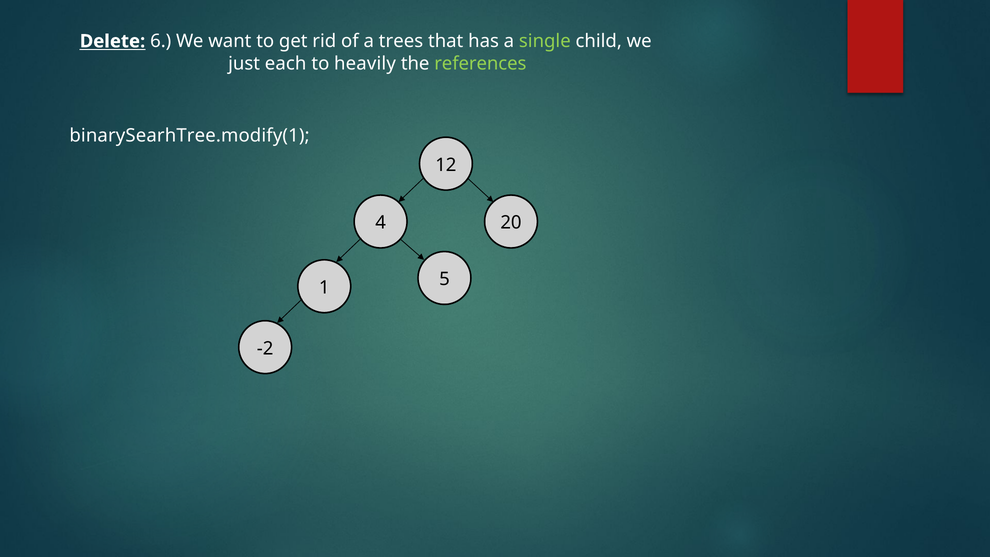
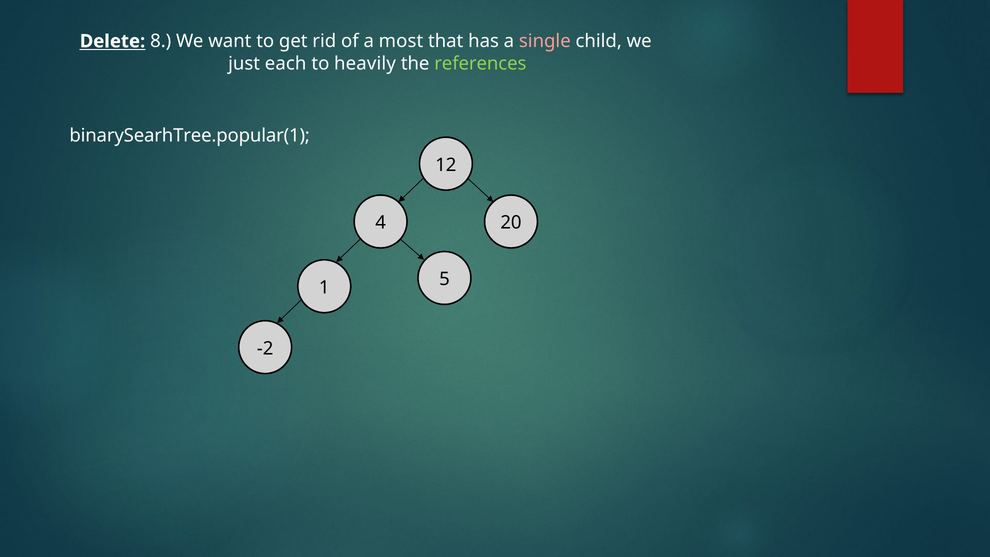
6: 6 -> 8
trees: trees -> most
single colour: light green -> pink
binarySearhTree.modify(1: binarySearhTree.modify(1 -> binarySearhTree.popular(1
